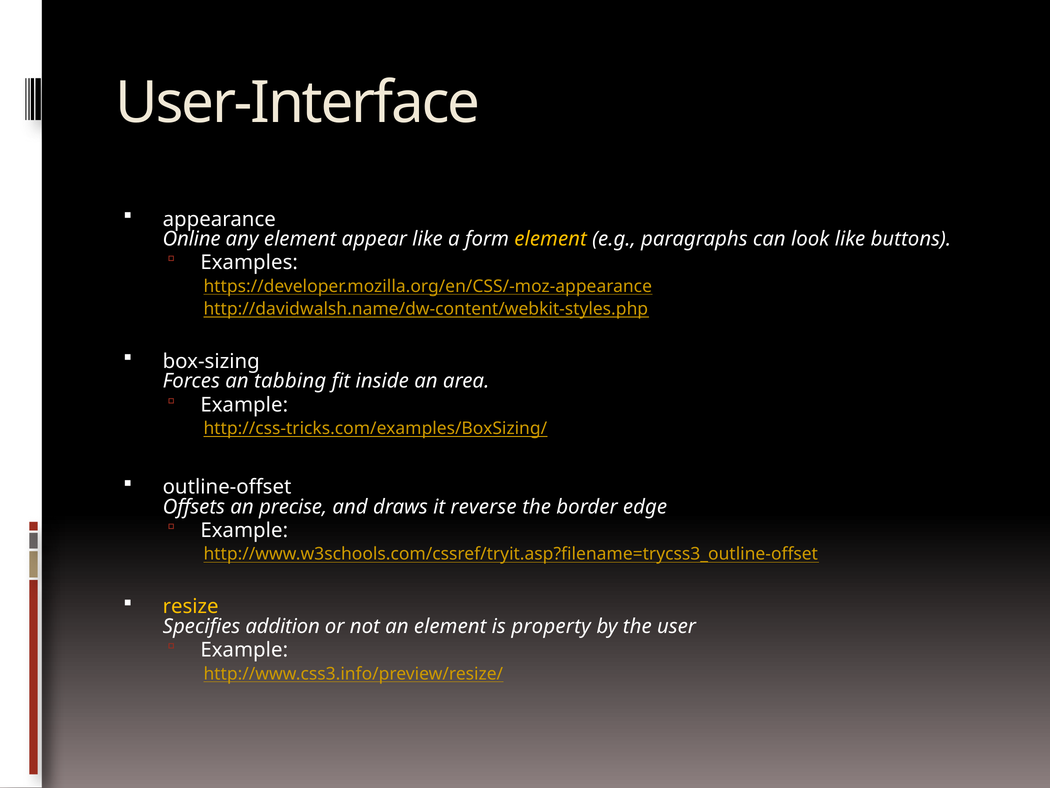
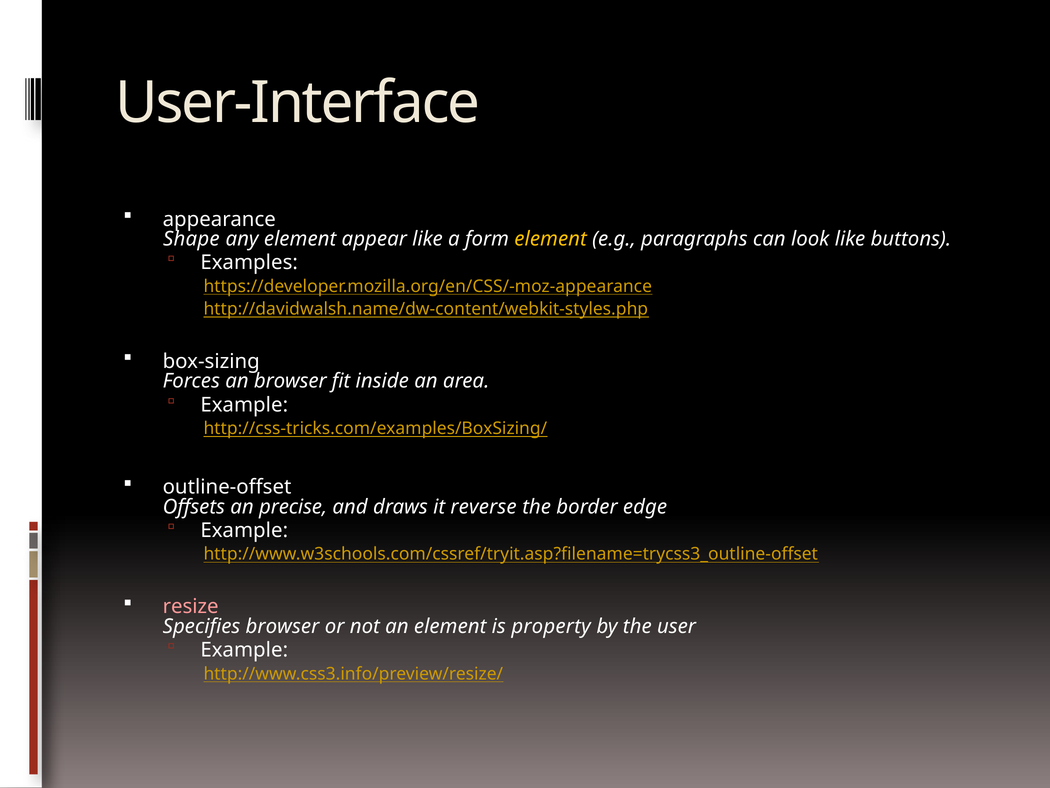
Online: Online -> Shape
an tabbing: tabbing -> browser
resize colour: yellow -> pink
Specifies addition: addition -> browser
